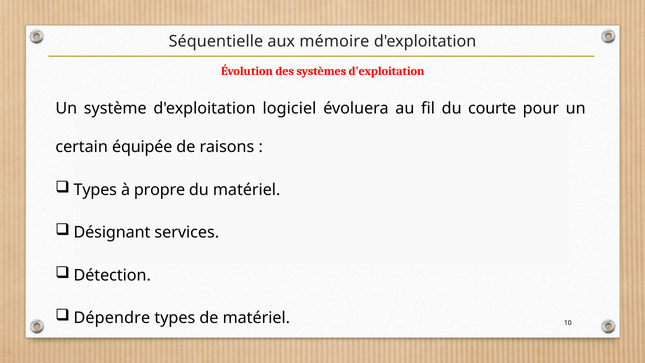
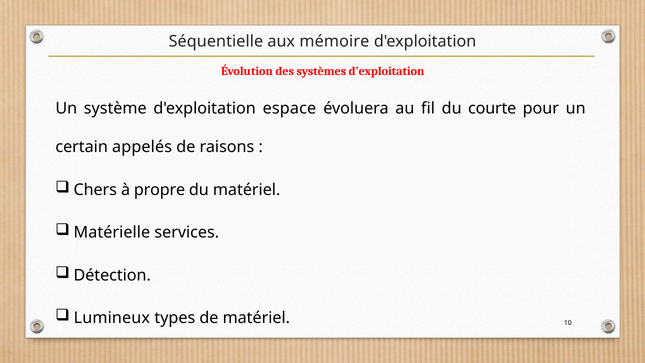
logiciel: logiciel -> espace
équipée: équipée -> appelés
Types at (95, 190): Types -> Chers
Désignant: Désignant -> Matérielle
Dépendre: Dépendre -> Lumineux
